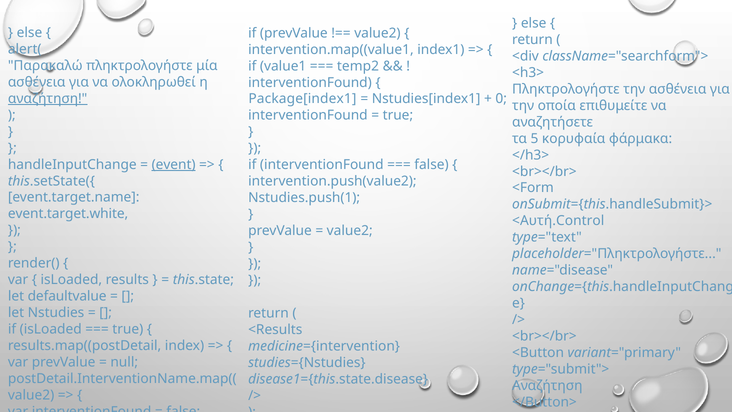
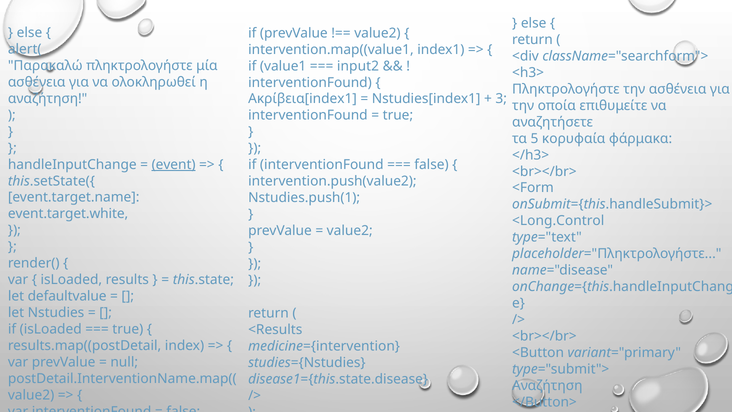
temp2: temp2 -> input2
αναζήτηση at (48, 99) underline: present -> none
Package[index1: Package[index1 -> Ακρίβεια[index1
0: 0 -> 3
<Αυτή.Control: <Αυτή.Control -> <Long.Control
